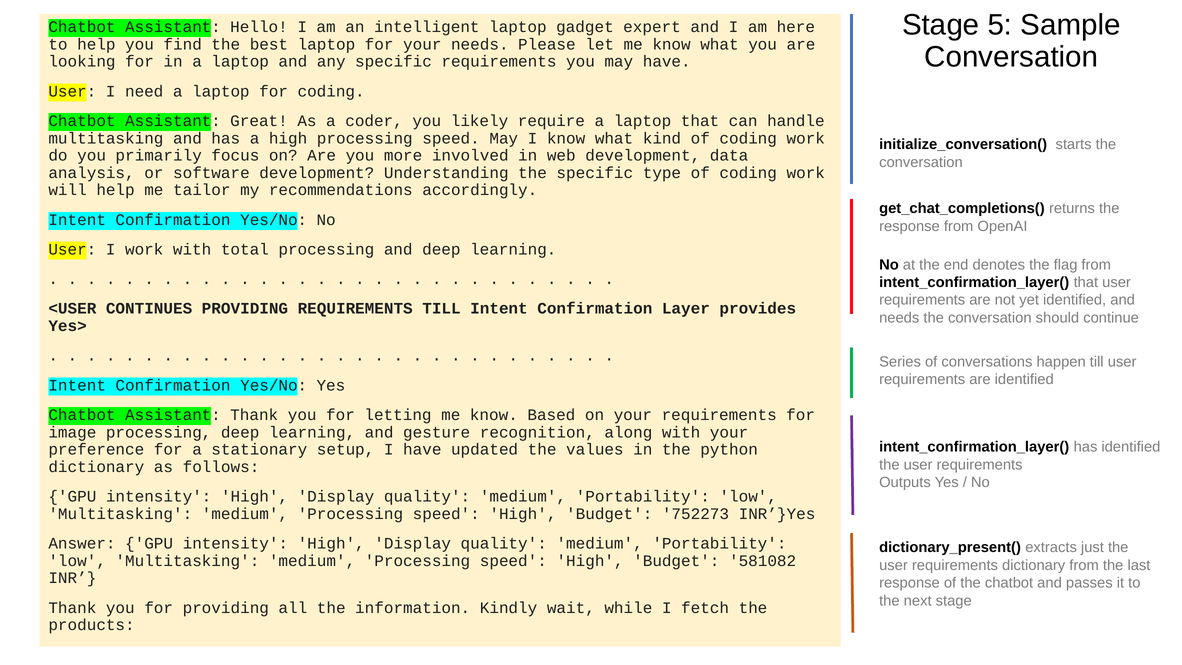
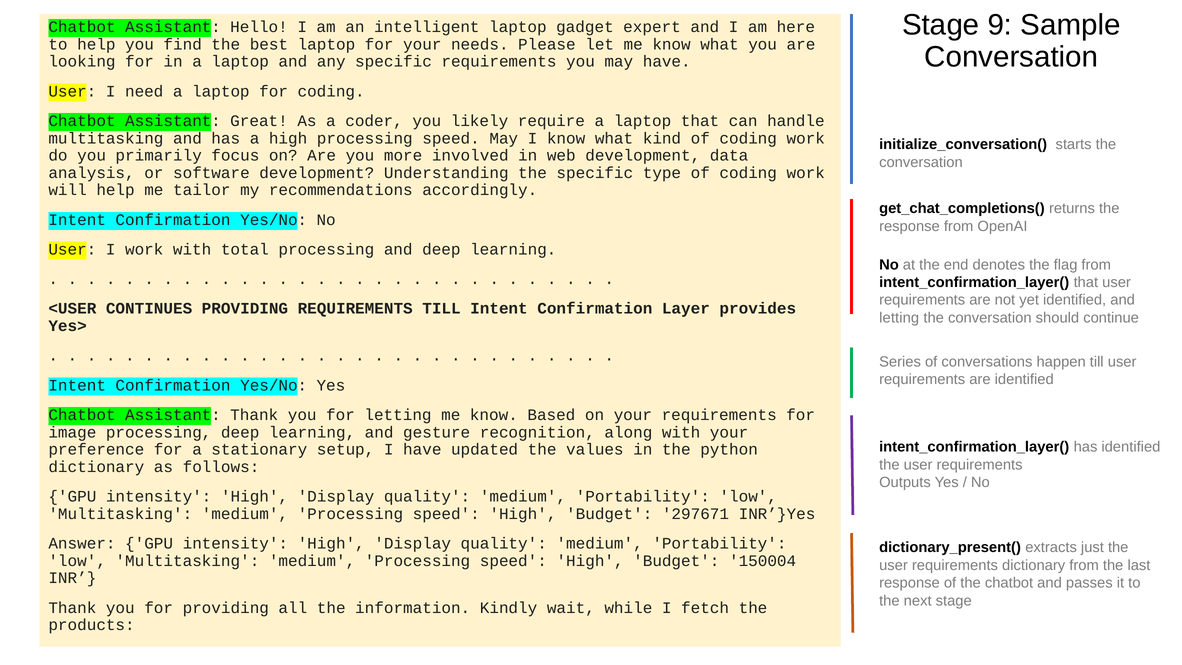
5: 5 -> 9
needs at (899, 318): needs -> letting
752273: 752273 -> 297671
581082: 581082 -> 150004
